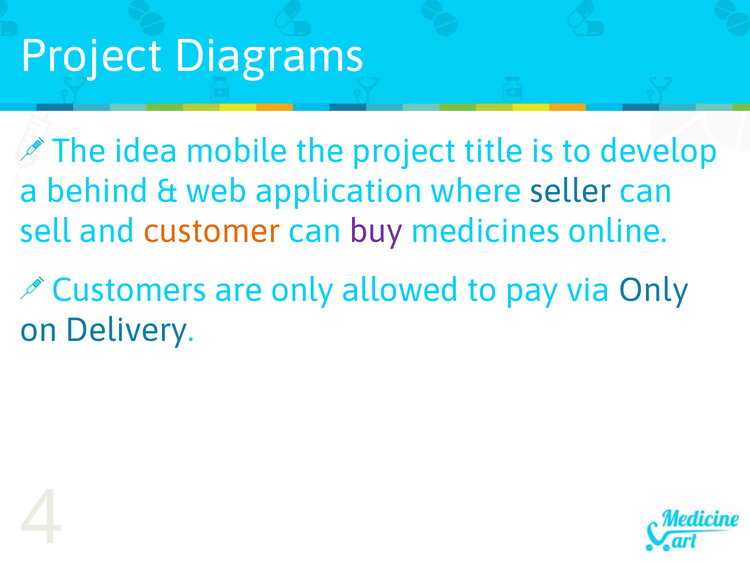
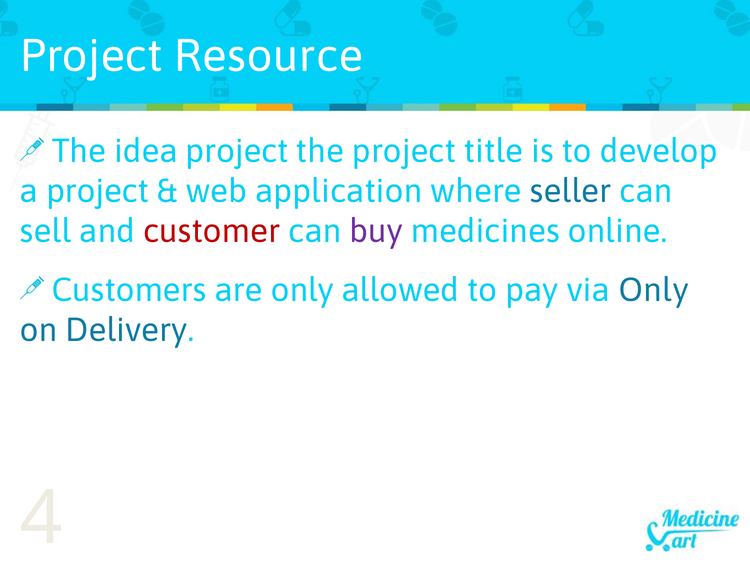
Diagrams: Diagrams -> Resource
idea mobile: mobile -> project
a behind: behind -> project
customer colour: orange -> red
